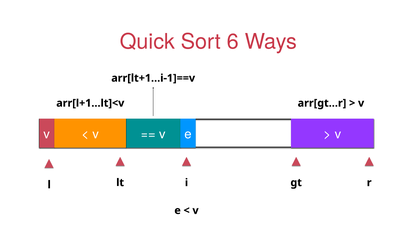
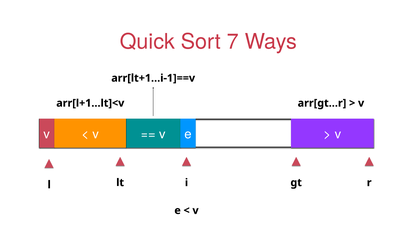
6: 6 -> 7
